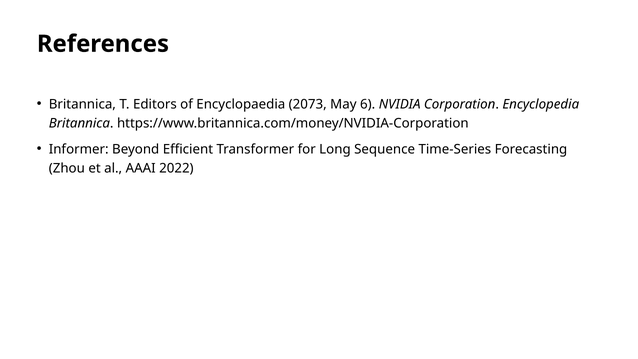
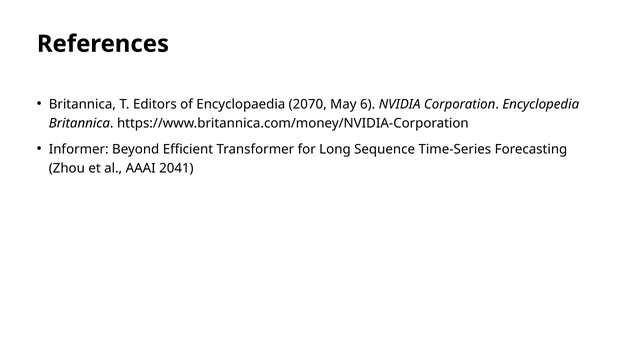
2073: 2073 -> 2070
2022: 2022 -> 2041
